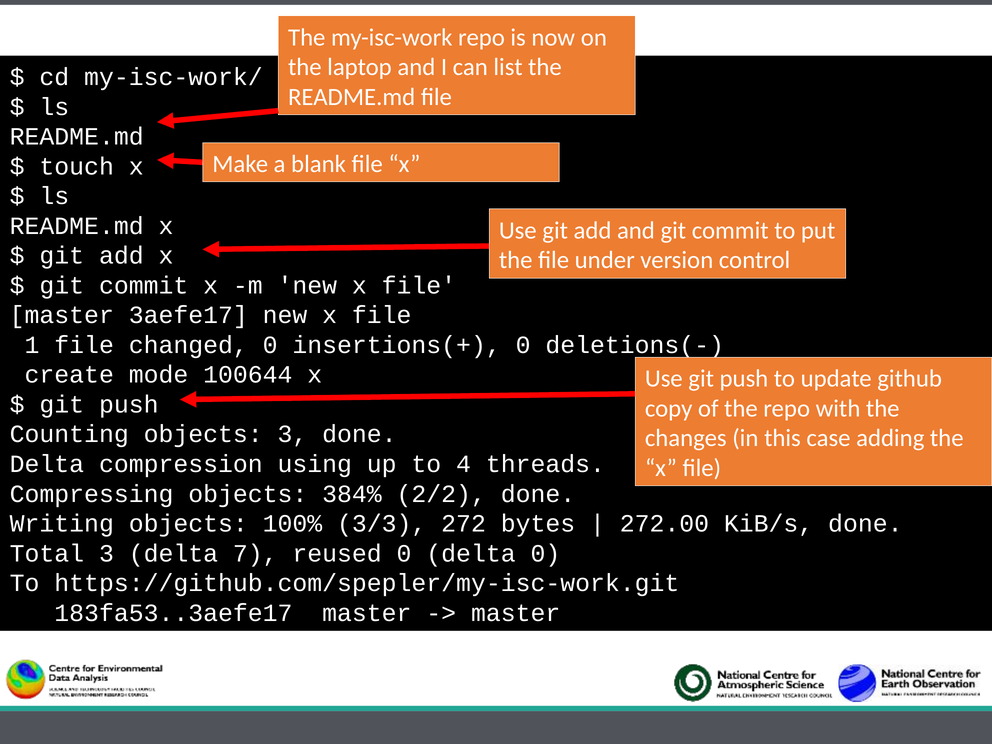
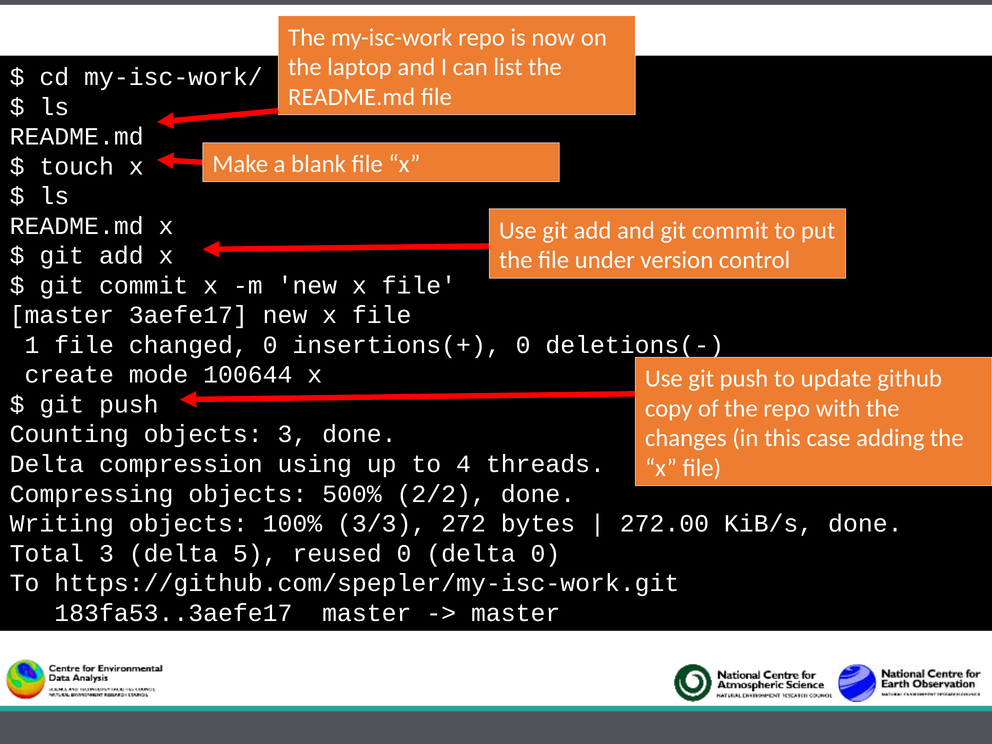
384%: 384% -> 500%
7: 7 -> 5
